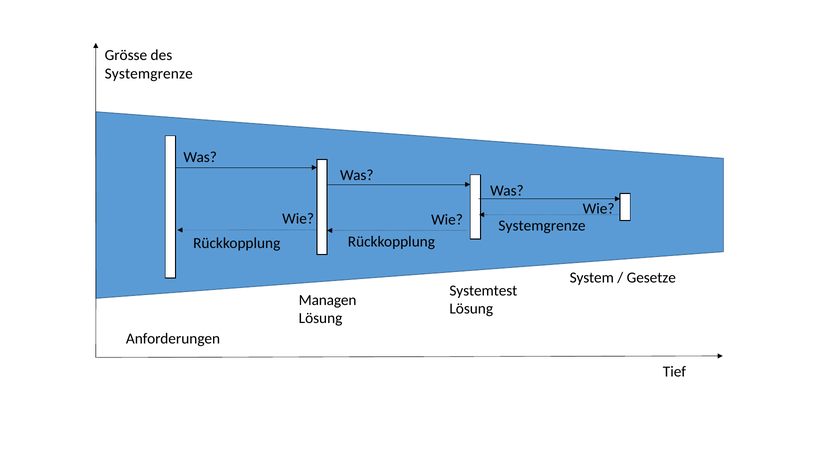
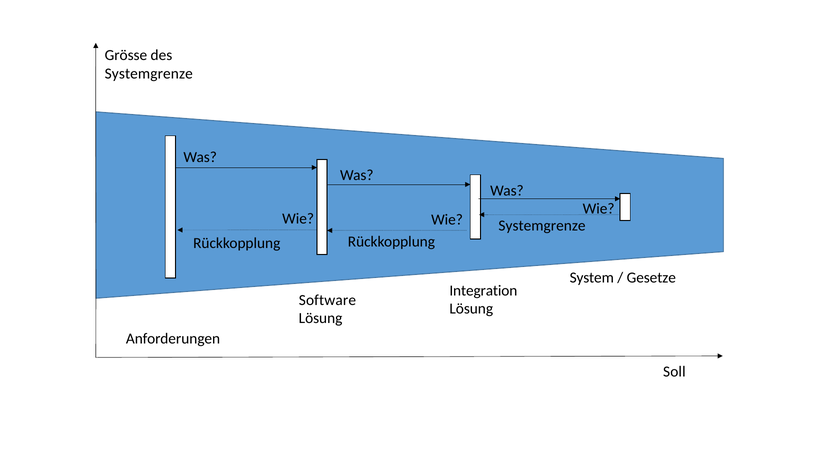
Systemtest: Systemtest -> Integration
Managen: Managen -> Software
Tief: Tief -> Soll
